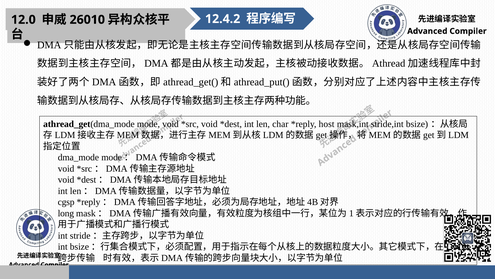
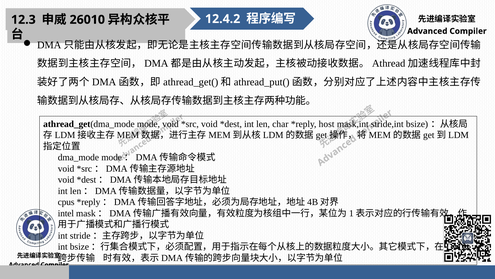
12.0: 12.0 -> 12.3
cgsp: cgsp -> cpus
long: long -> intel
